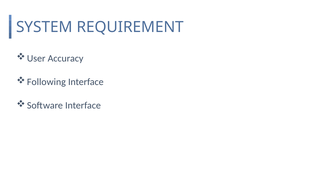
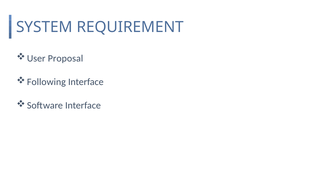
Accuracy: Accuracy -> Proposal
